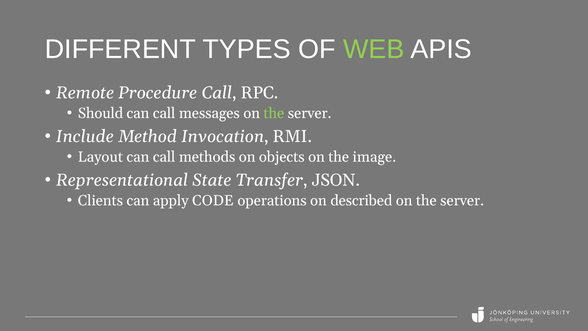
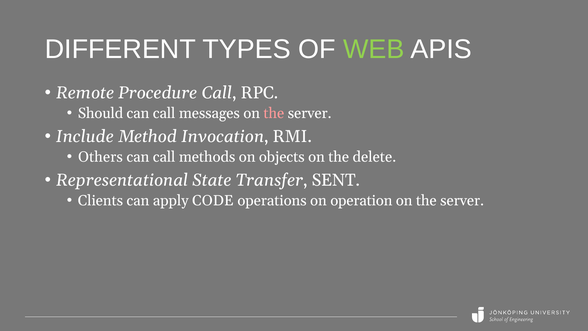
the at (274, 113) colour: light green -> pink
Layout: Layout -> Others
image: image -> delete
JSON: JSON -> SENT
described: described -> operation
